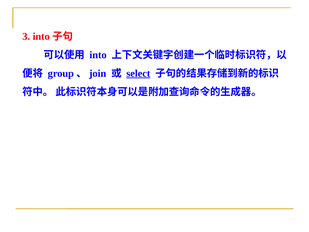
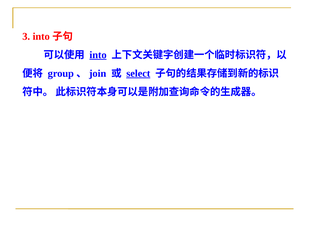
into underline: none -> present
